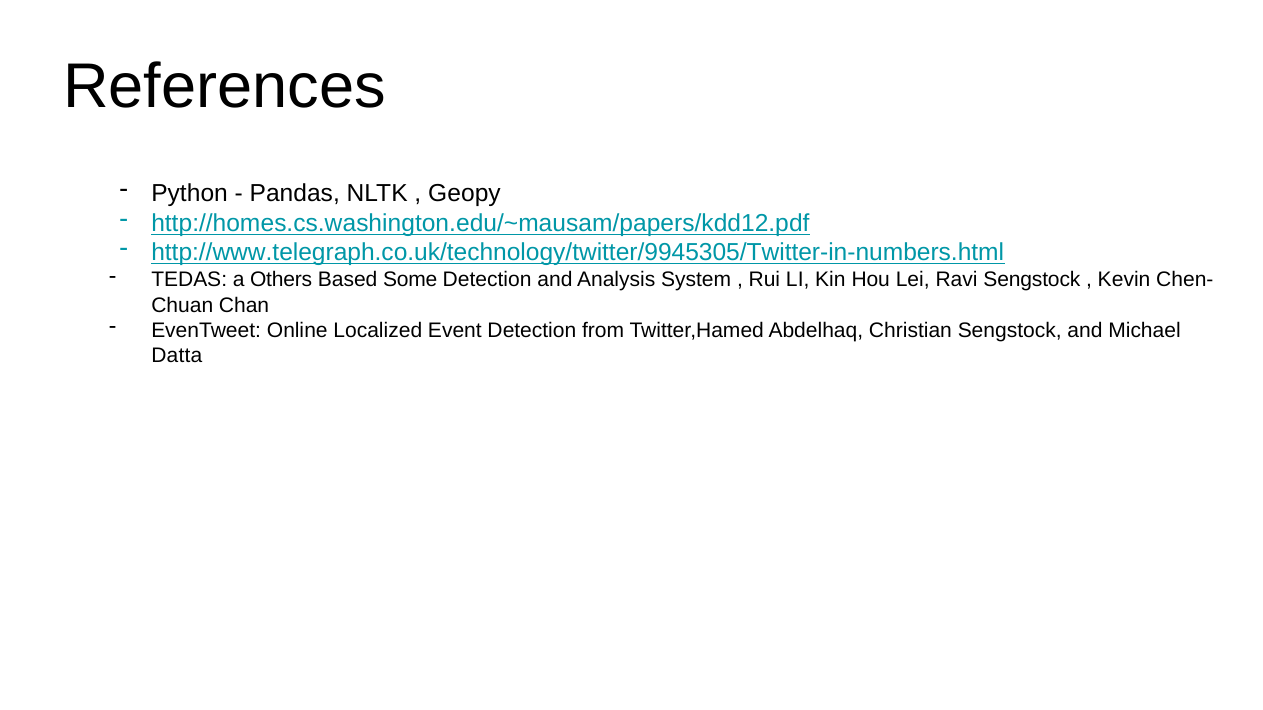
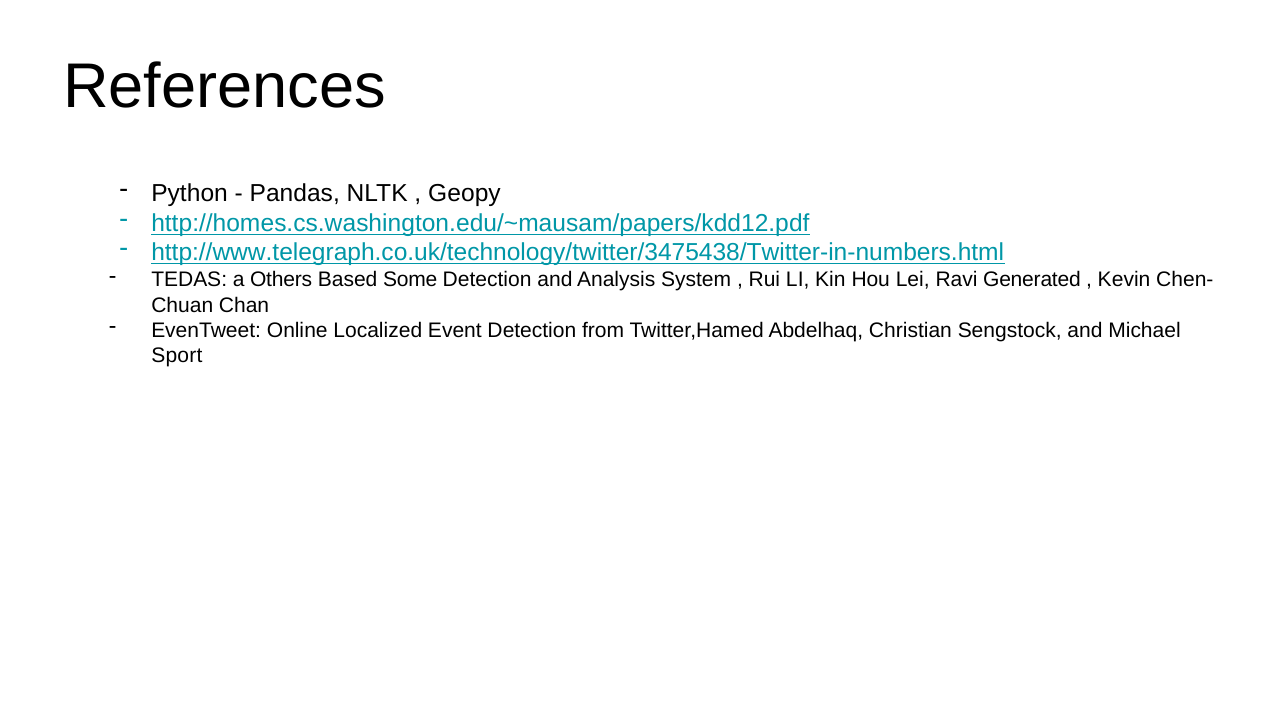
http://www.telegraph.co.uk/technology/twitter/9945305/Twitter-in-numbers.html: http://www.telegraph.co.uk/technology/twitter/9945305/Twitter-in-numbers.html -> http://www.telegraph.co.uk/technology/twitter/3475438/Twitter-in-numbers.html
Ravi Sengstock: Sengstock -> Generated
Datta: Datta -> Sport
